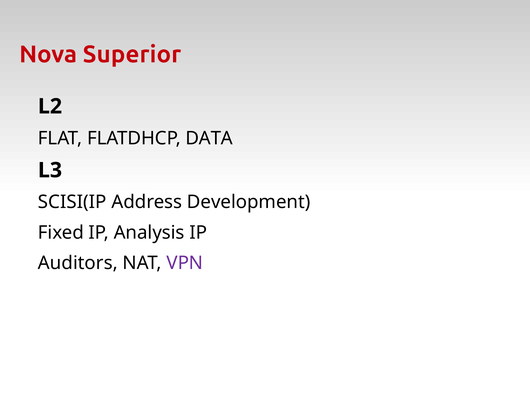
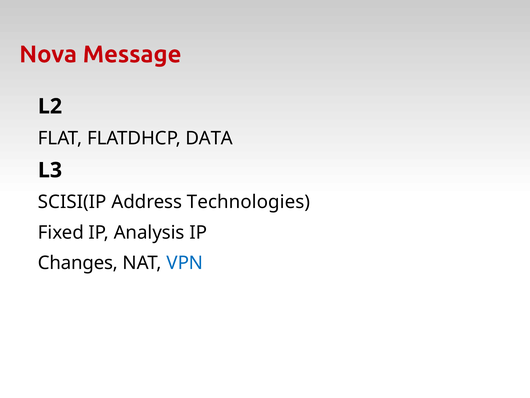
Superior: Superior -> Message
Development: Development -> Technologies
Auditors: Auditors -> Changes
VPN colour: purple -> blue
